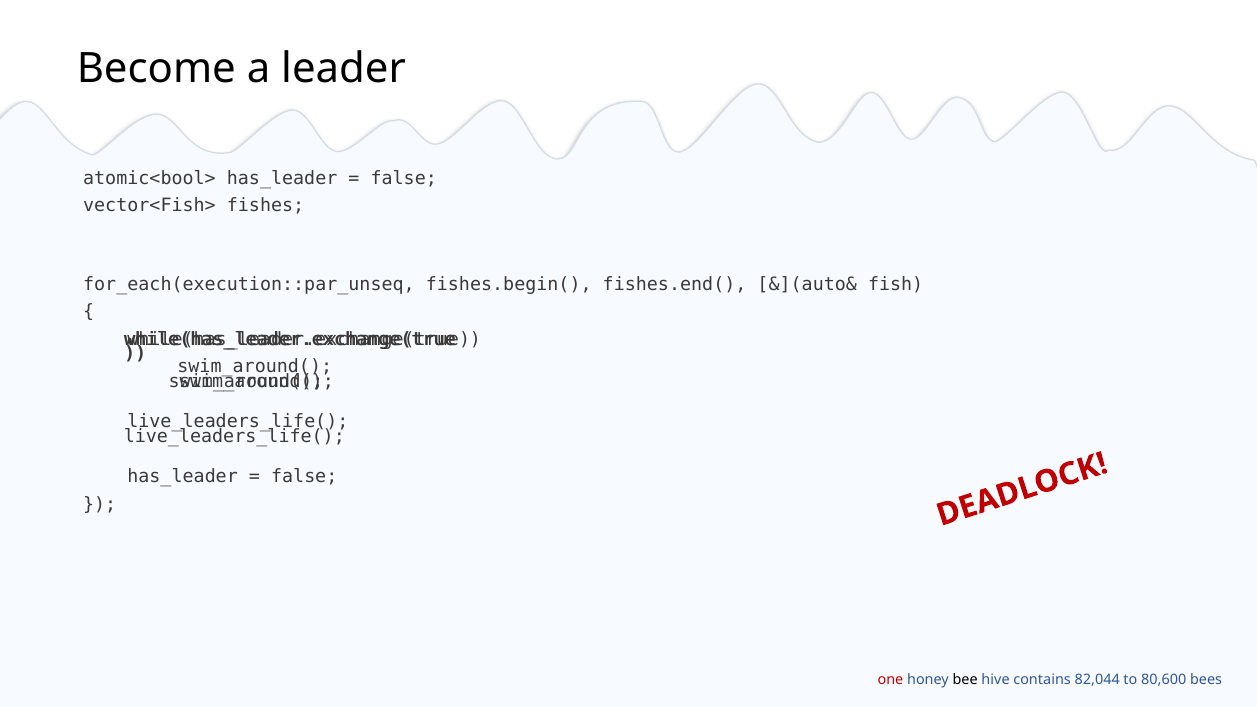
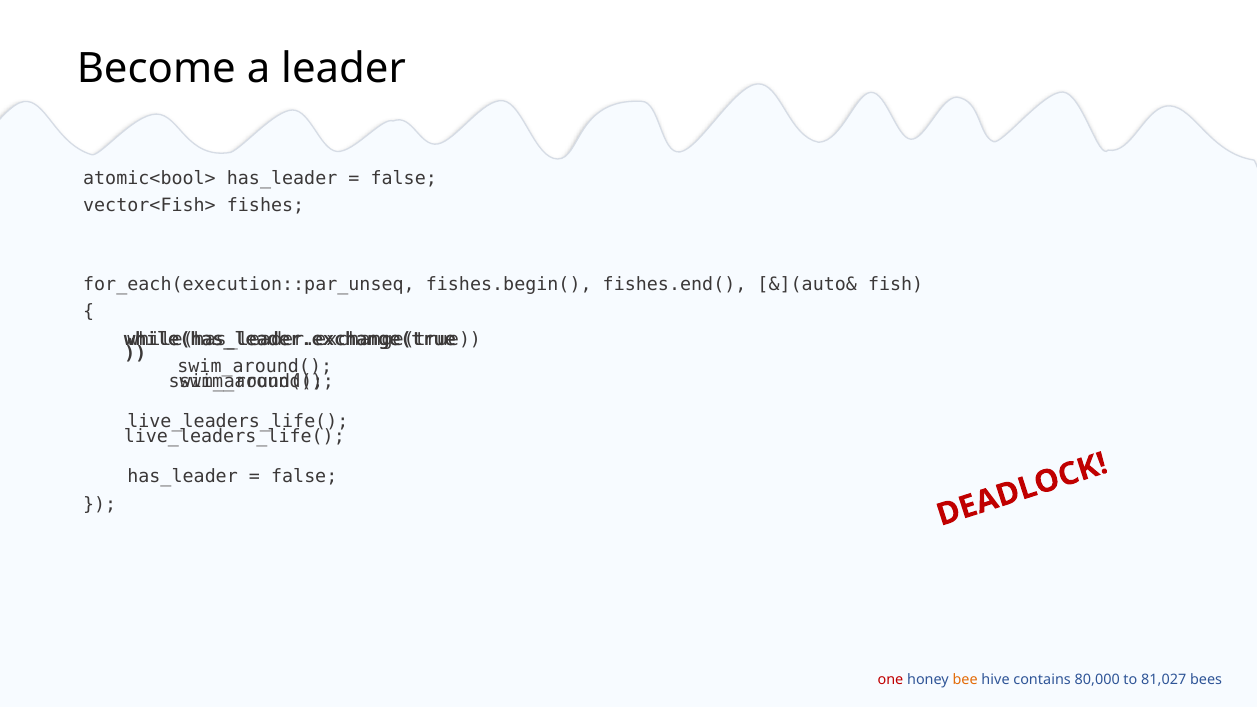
bee colour: black -> orange
82,044: 82,044 -> 80,000
80,600: 80,600 -> 81,027
